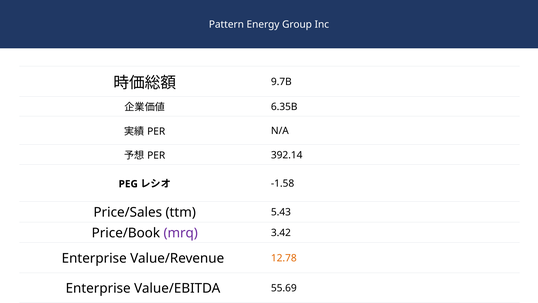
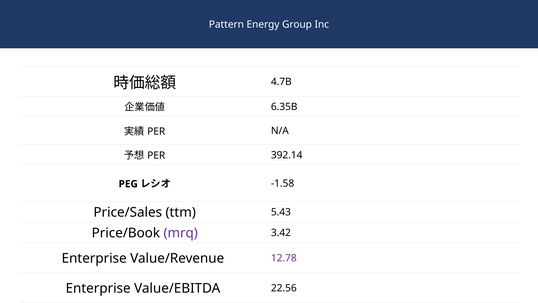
9.7B: 9.7B -> 4.7B
12.78 colour: orange -> purple
55.69: 55.69 -> 22.56
